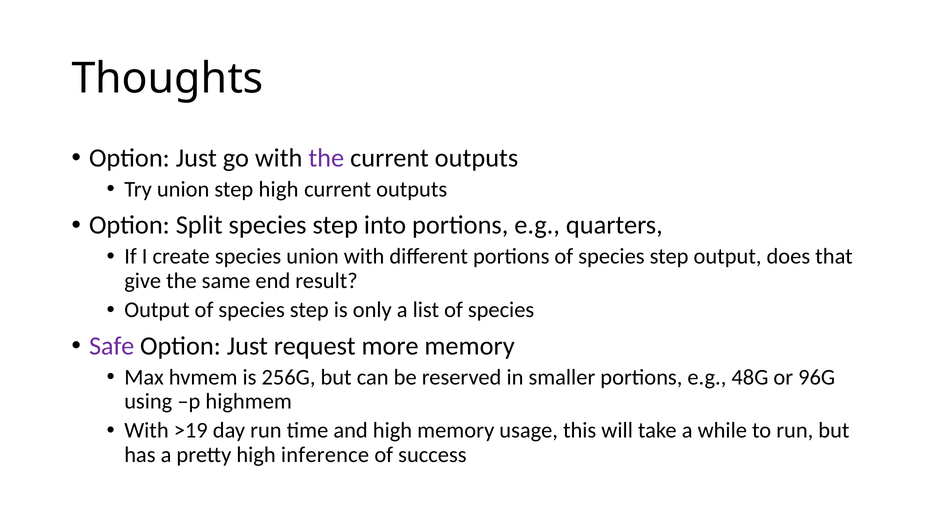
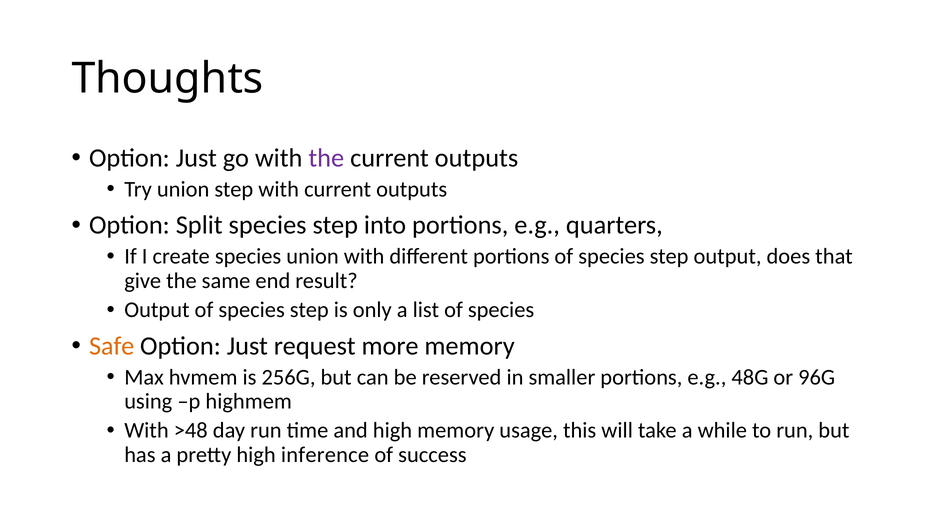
step high: high -> with
Safe colour: purple -> orange
>19: >19 -> >48
